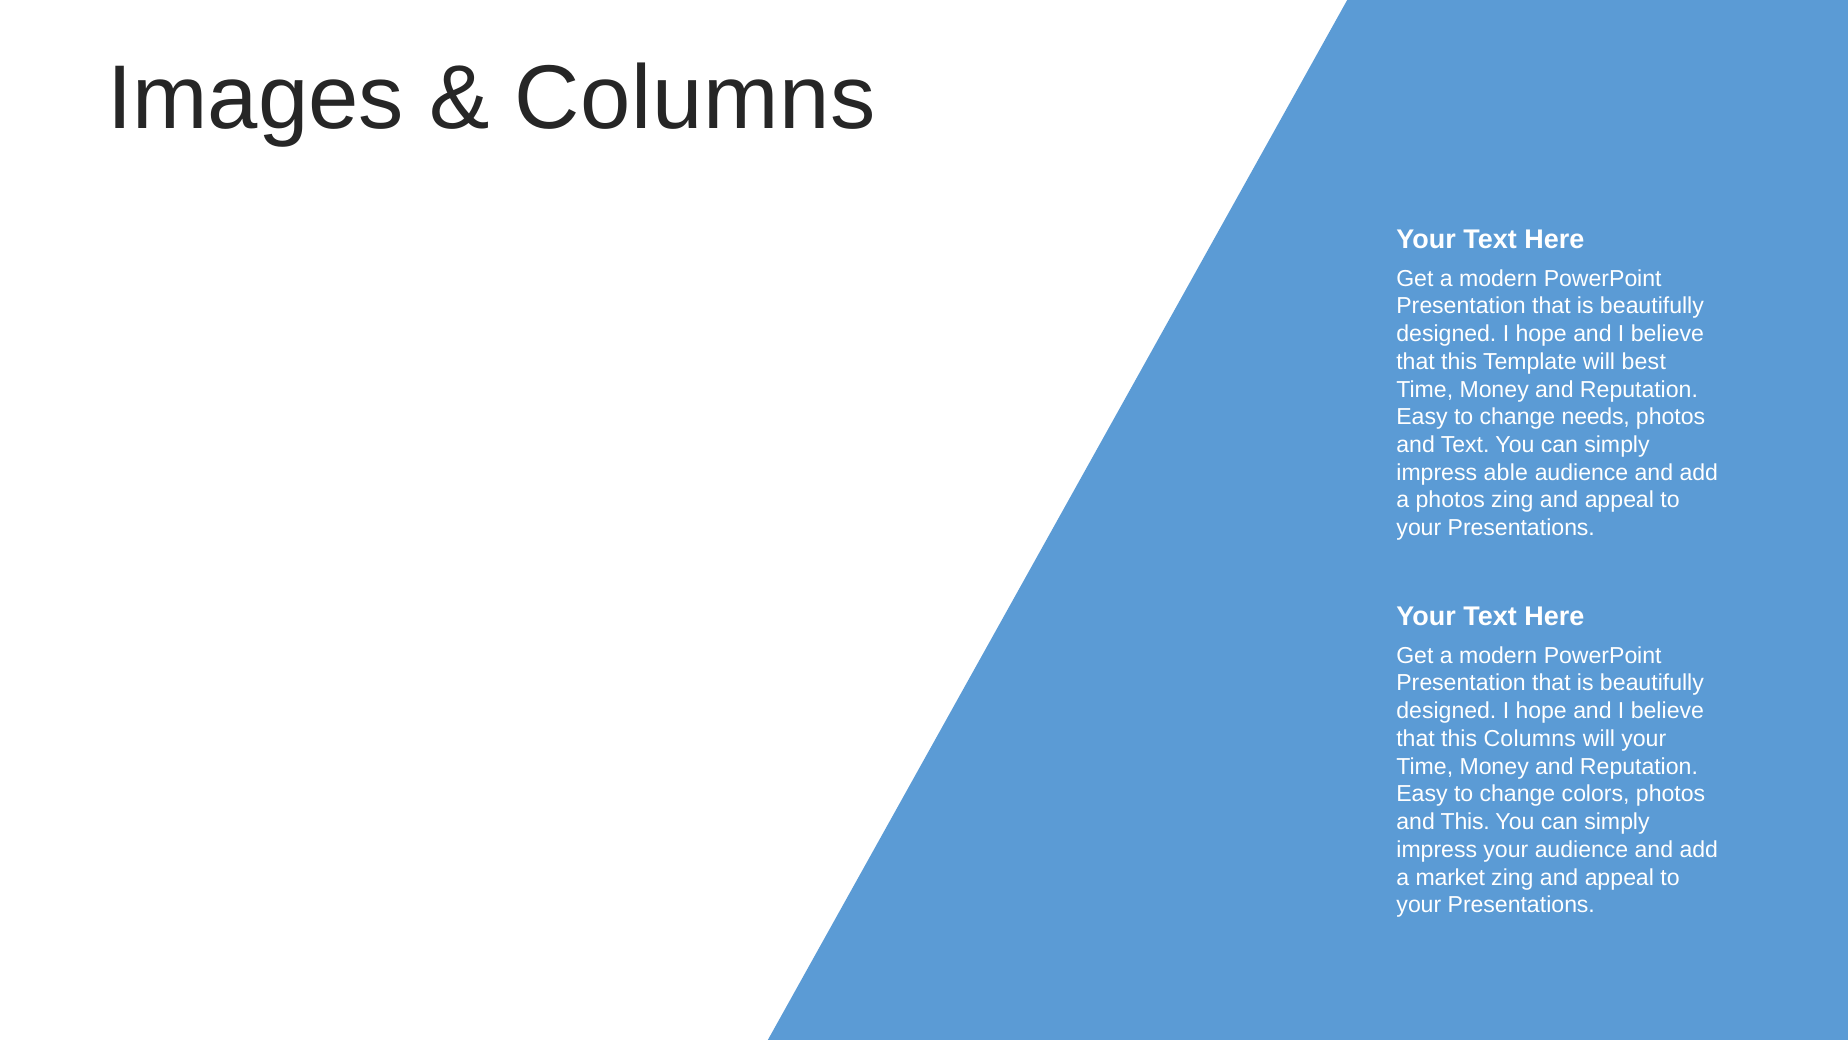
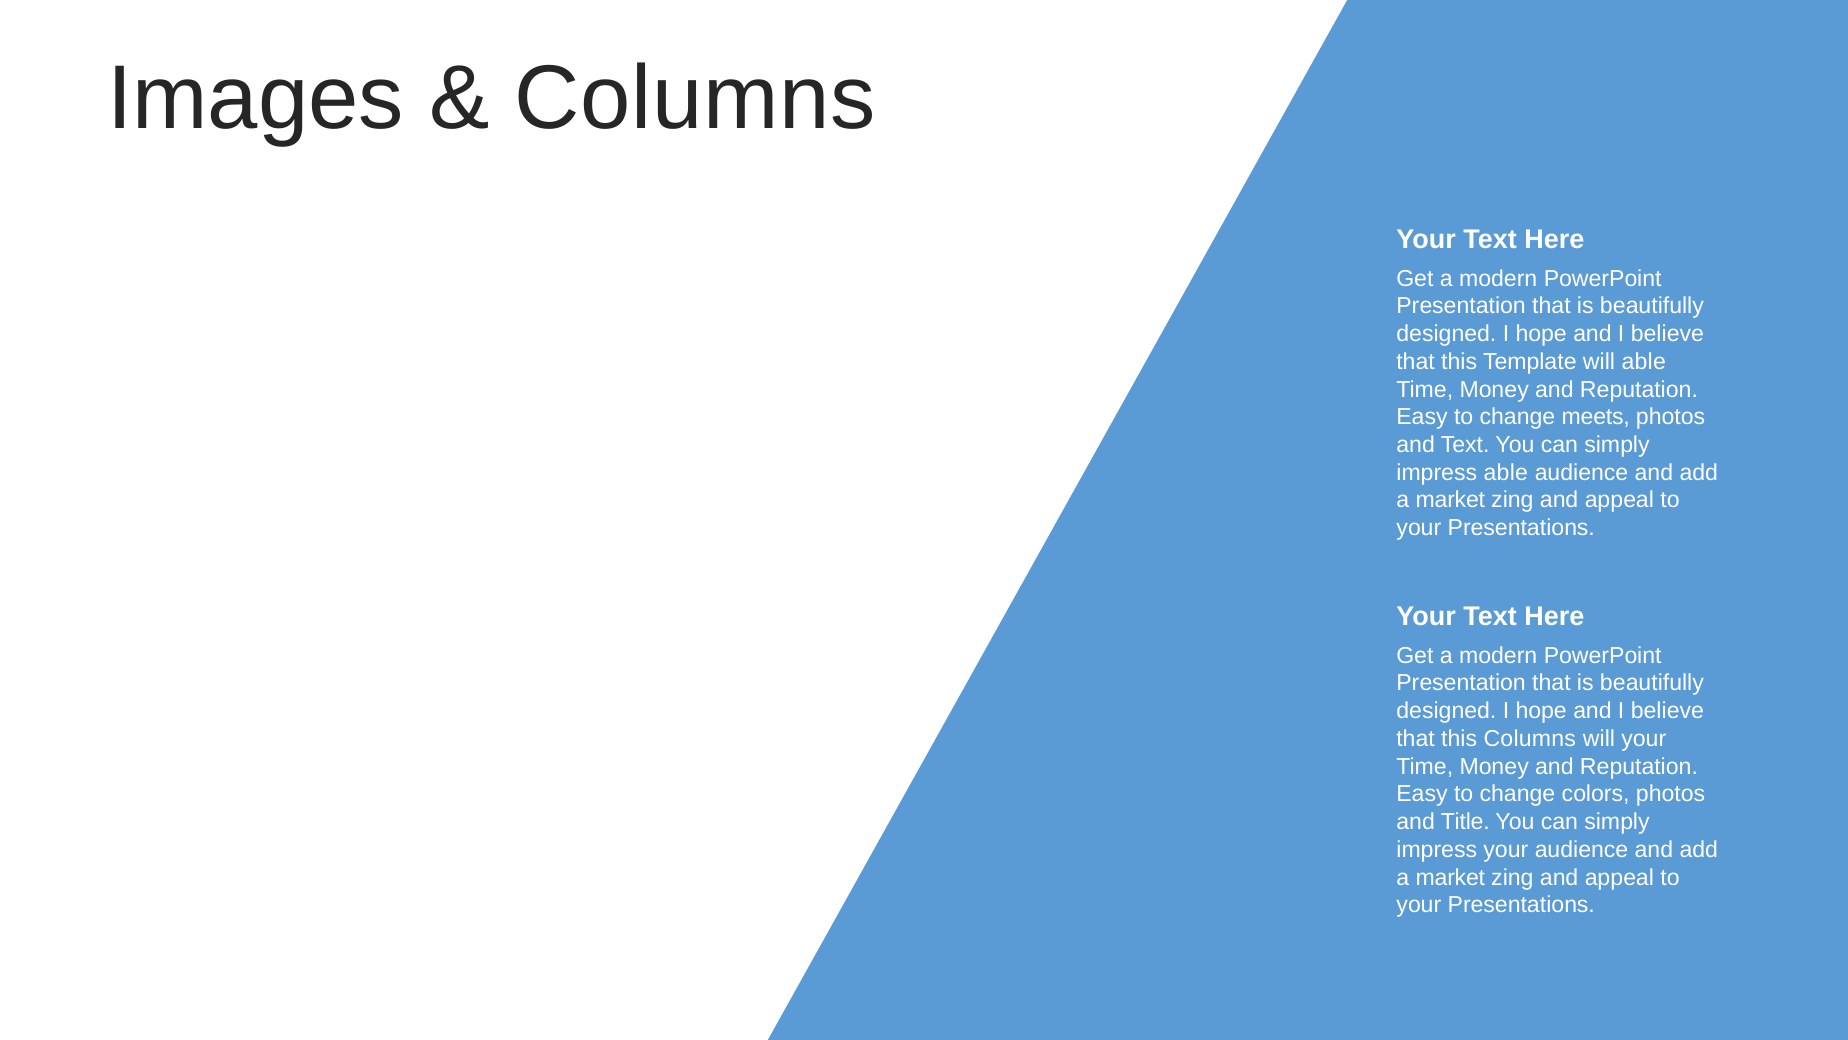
will best: best -> able
needs: needs -> meets
photos at (1450, 500): photos -> market
and This: This -> Title
